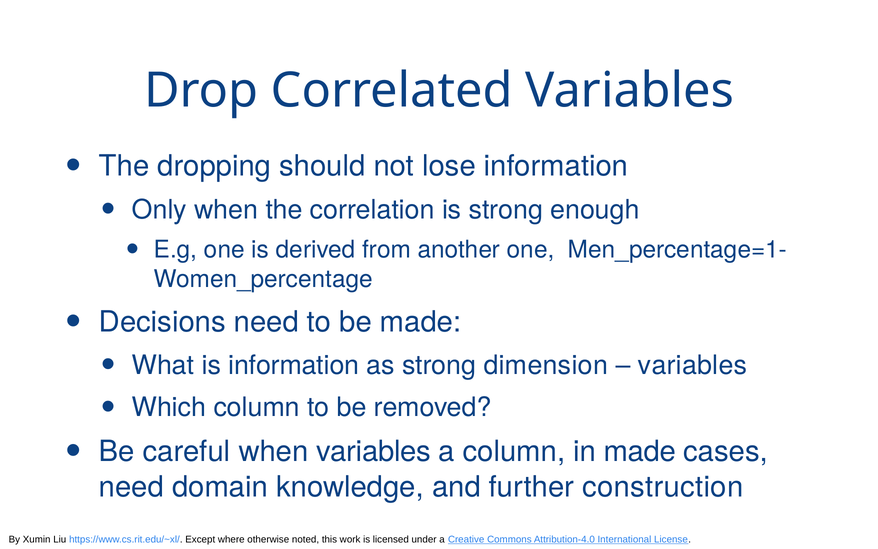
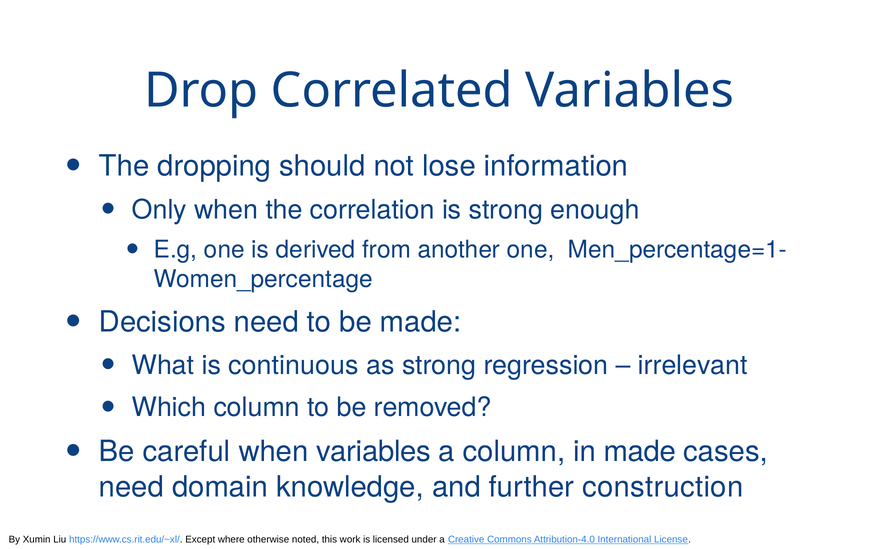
is information: information -> continuous
dimension: dimension -> regression
variables at (693, 365): variables -> irrelevant
